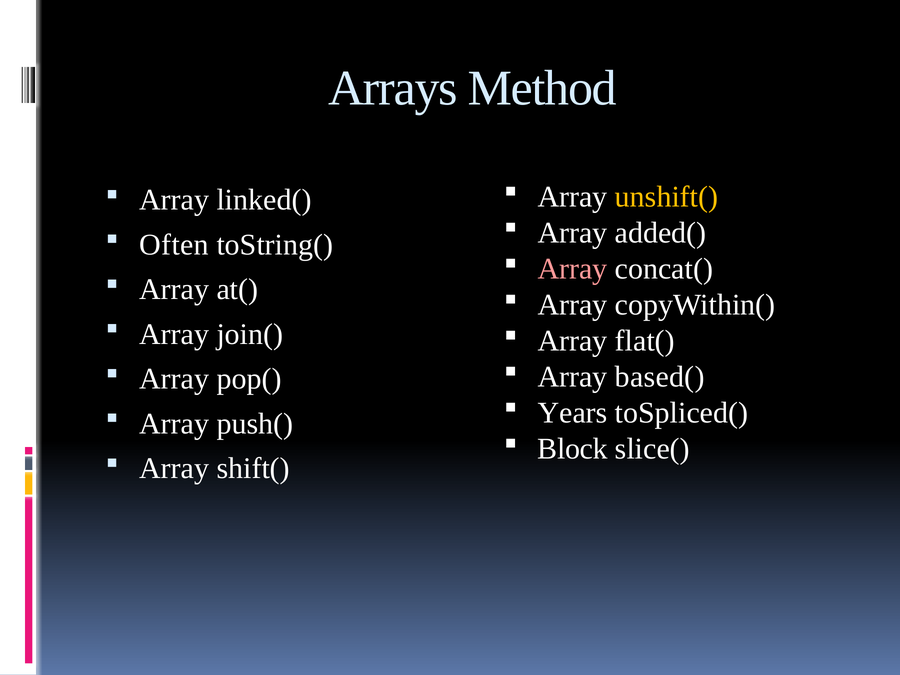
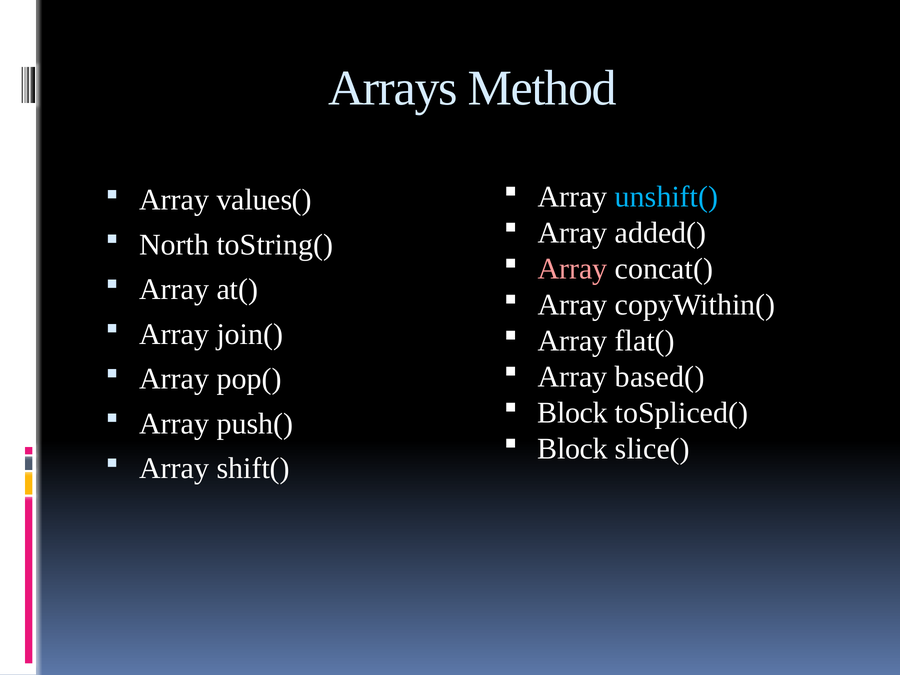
unshift( colour: yellow -> light blue
linked(: linked( -> values(
Often: Often -> North
Years at (573, 413): Years -> Block
